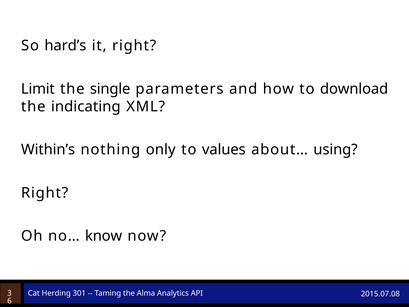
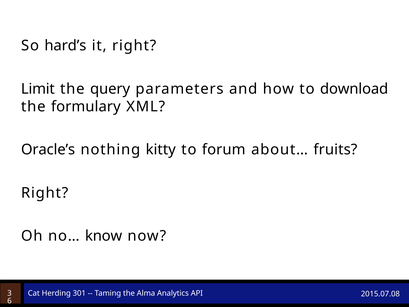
single: single -> query
indicating: indicating -> formulary
Within’s: Within’s -> Oracle’s
only: only -> kitty
values: values -> forum
using: using -> fruits
